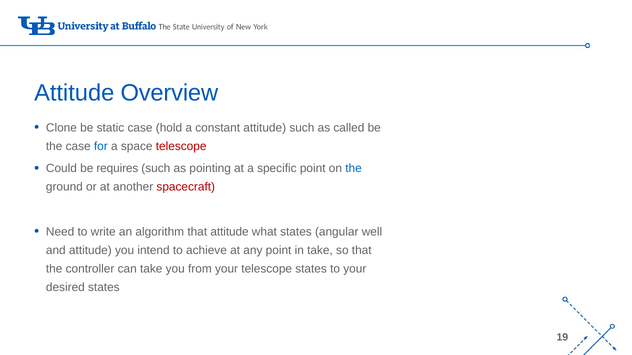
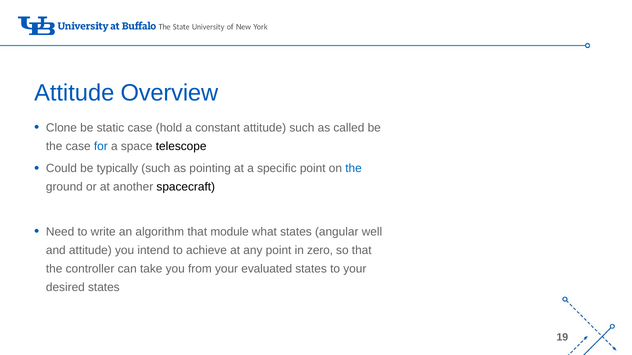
telescope at (181, 146) colour: red -> black
requires: requires -> typically
spacecraft colour: red -> black
that attitude: attitude -> module
in take: take -> zero
your telescope: telescope -> evaluated
